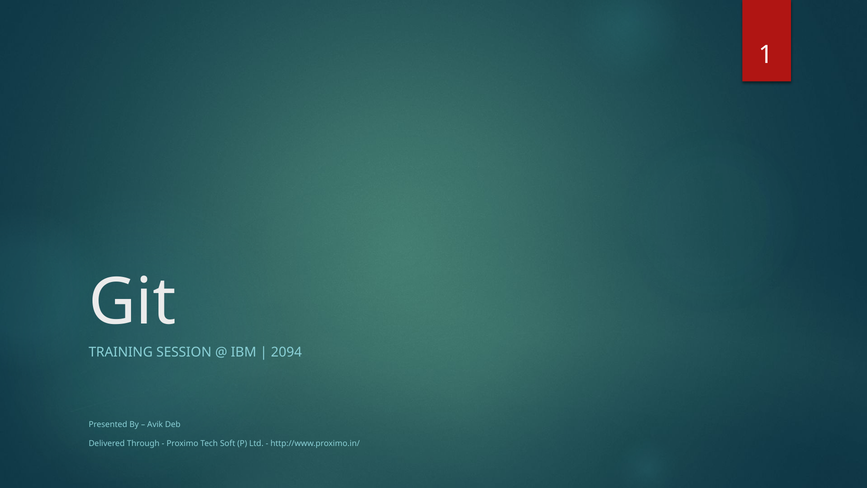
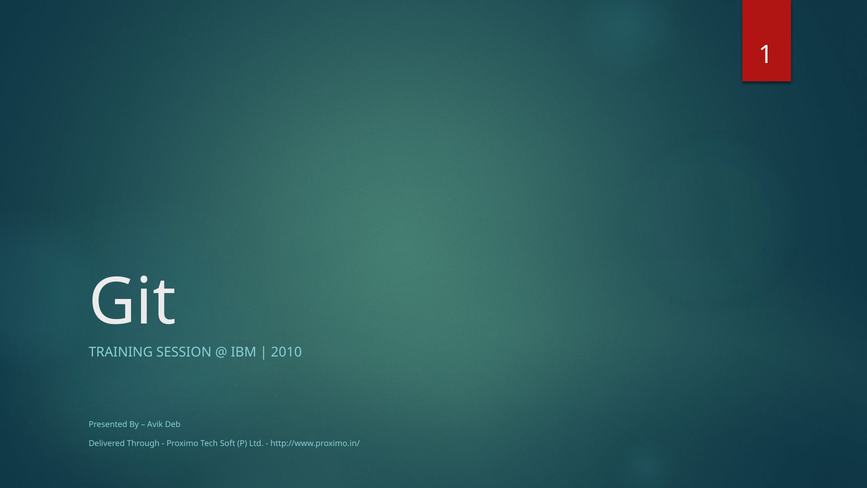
2094: 2094 -> 2010
